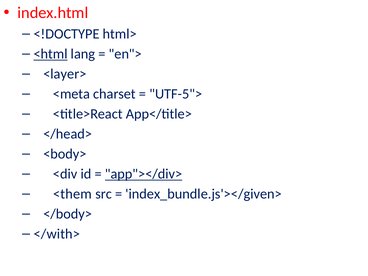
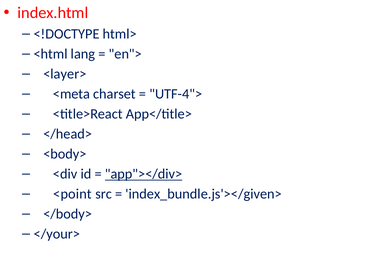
<html underline: present -> none
UTF-5">: UTF-5"> -> UTF-4">
<them: <them -> <point
</with>: </with> -> </your>
